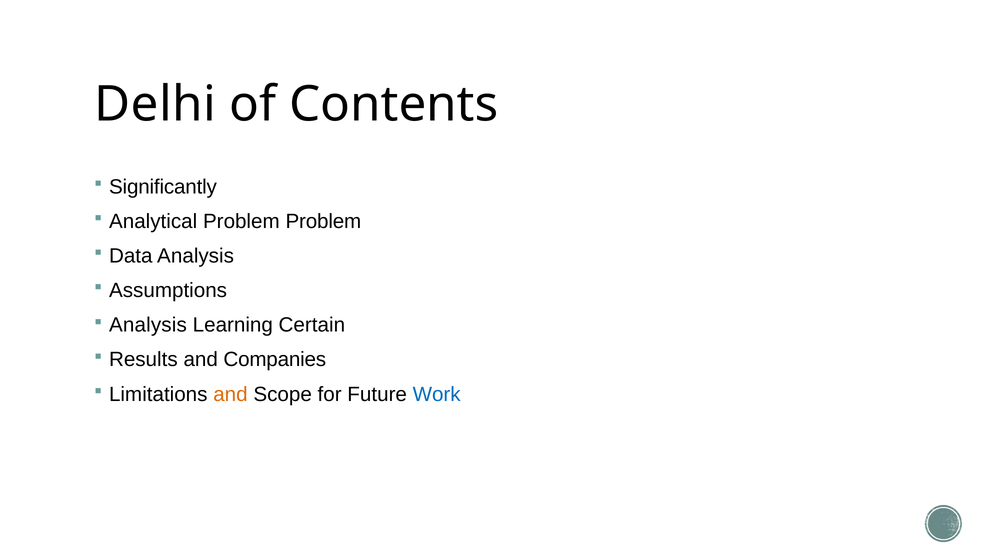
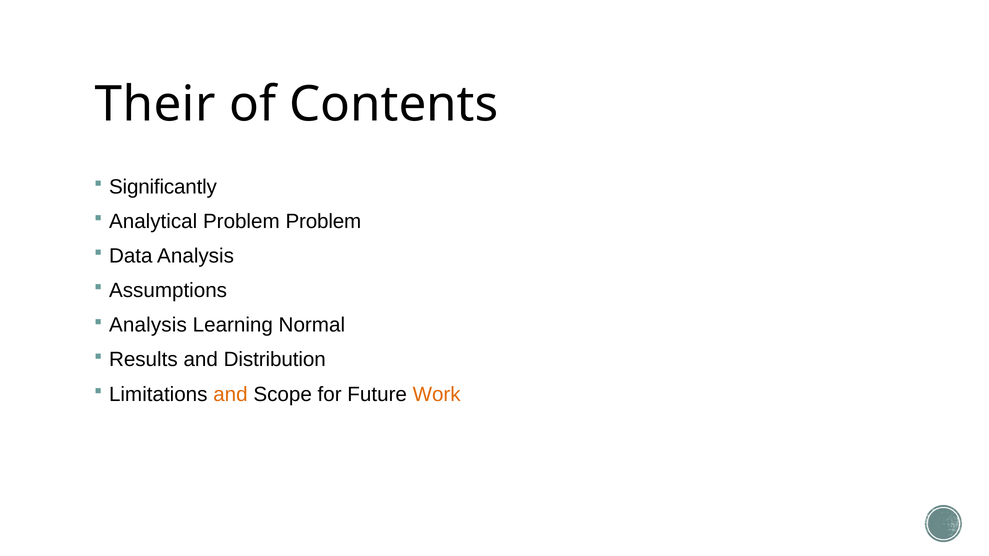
Delhi: Delhi -> Their
Certain: Certain -> Normal
Companies: Companies -> Distribution
Work colour: blue -> orange
